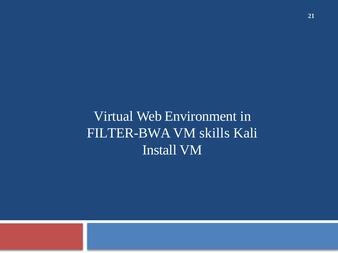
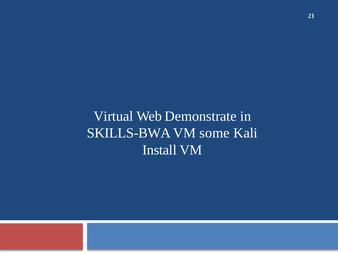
Environment: Environment -> Demonstrate
FILTER-BWA: FILTER-BWA -> SKILLS-BWA
skills: skills -> some
